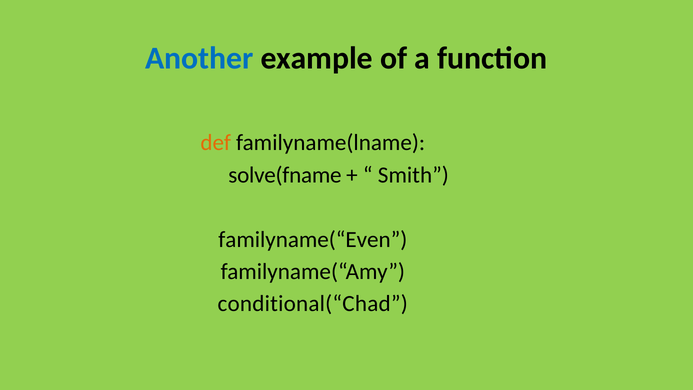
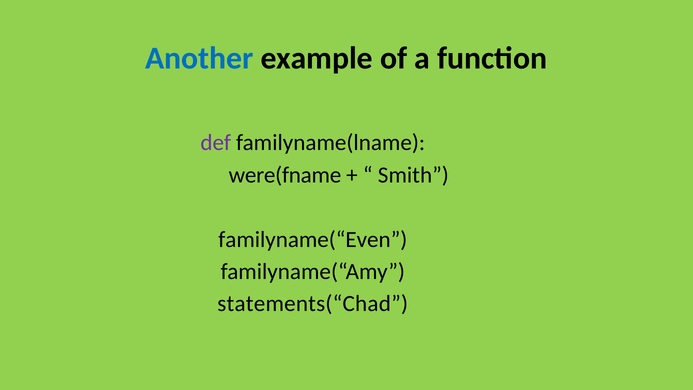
def colour: orange -> purple
solve(fname: solve(fname -> were(fname
conditional(“Chad: conditional(“Chad -> statements(“Chad
